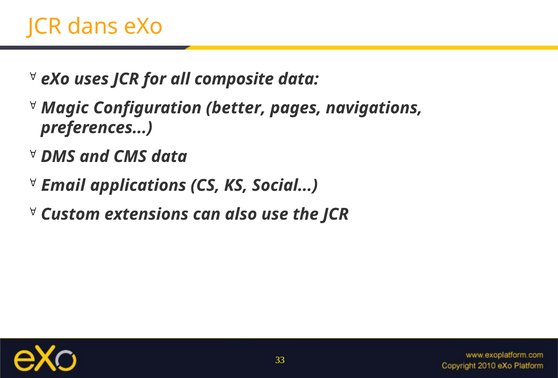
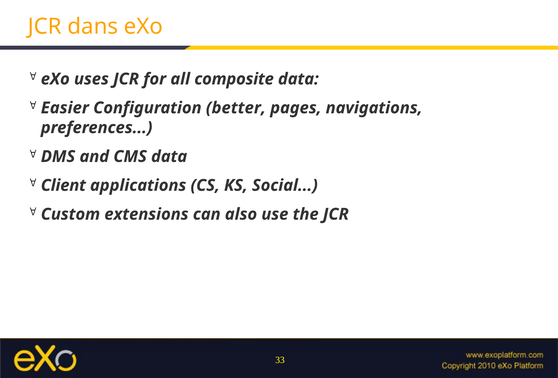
Magic: Magic -> Easier
Email: Email -> Client
